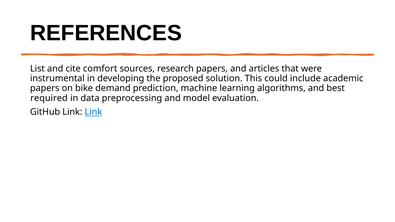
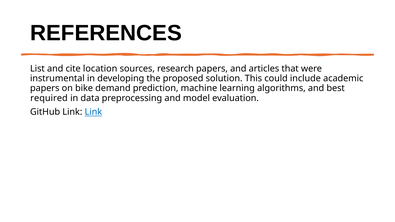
comfort: comfort -> location
